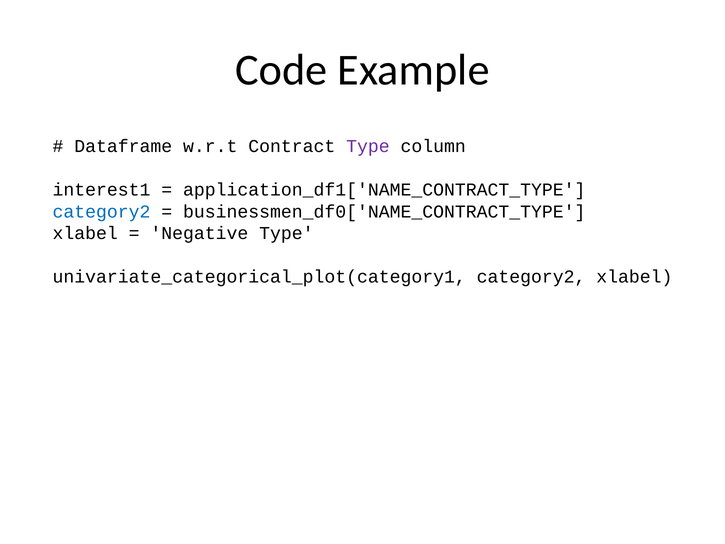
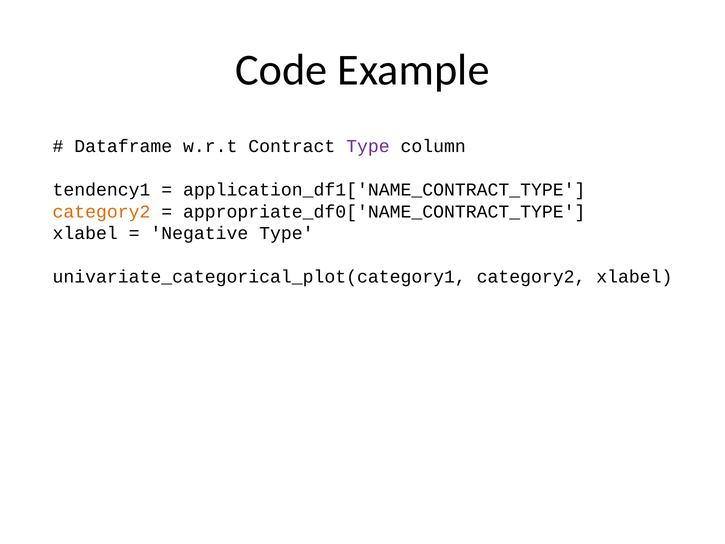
interest1: interest1 -> tendency1
category2 at (102, 211) colour: blue -> orange
businessmen_df0['NAME_CONTRACT_TYPE: businessmen_df0['NAME_CONTRACT_TYPE -> appropriate_df0['NAME_CONTRACT_TYPE
